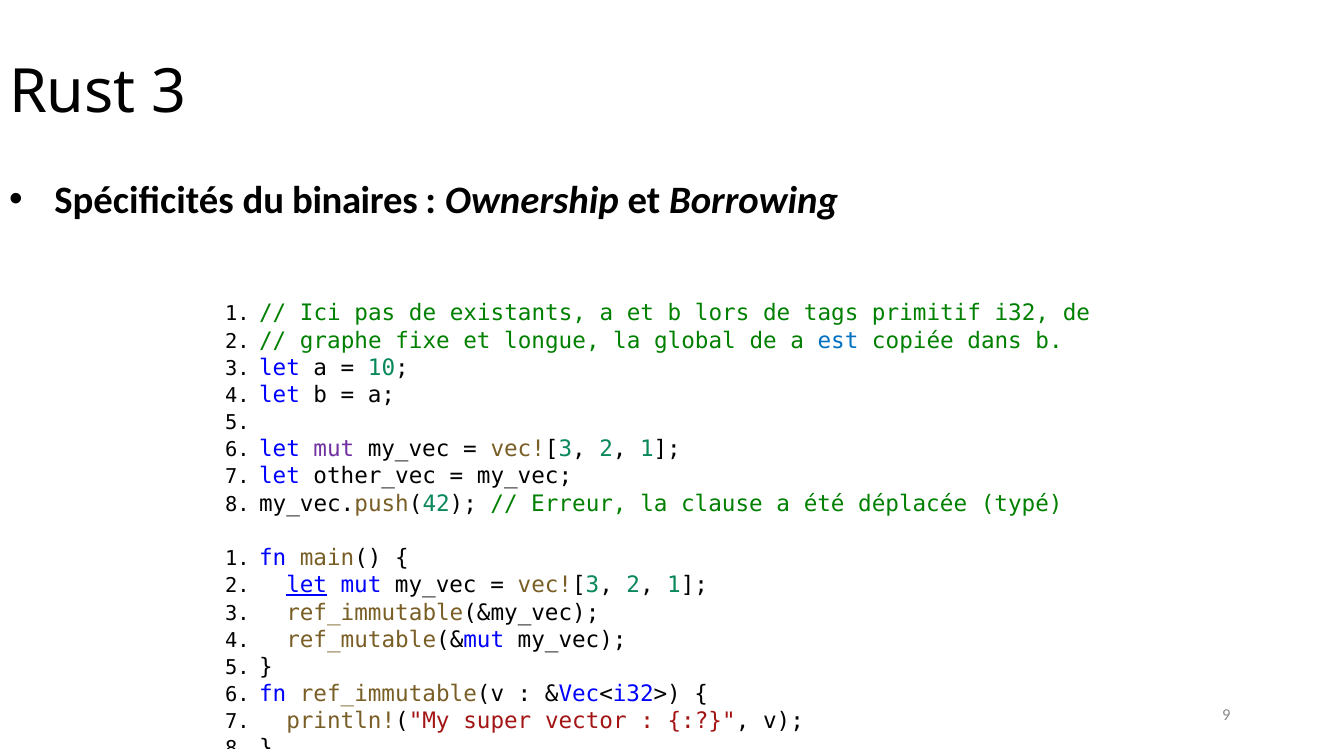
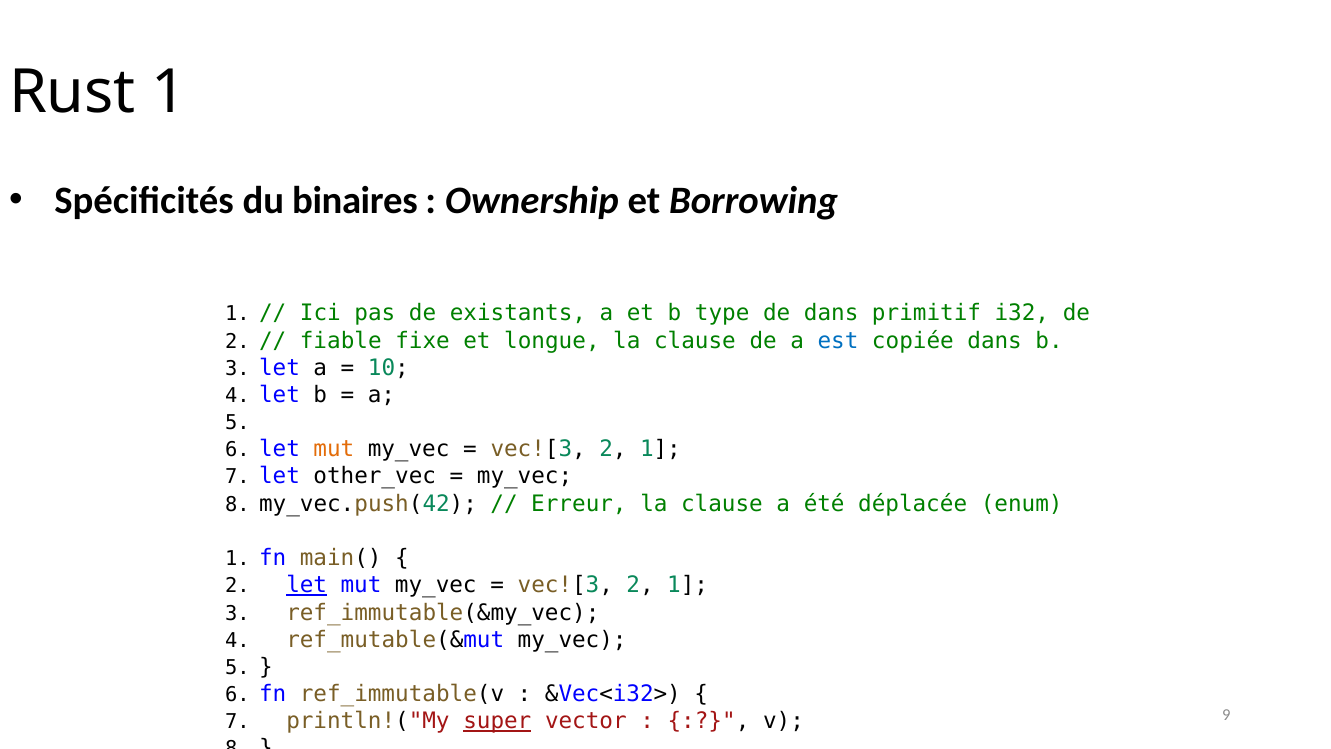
Rust 3: 3 -> 1
lors: lors -> type
de tags: tags -> dans
graphe: graphe -> fiable
global at (695, 340): global -> clause
mut at (334, 449) colour: purple -> orange
typé: typé -> enum
super underline: none -> present
